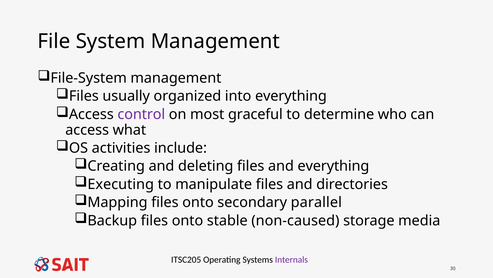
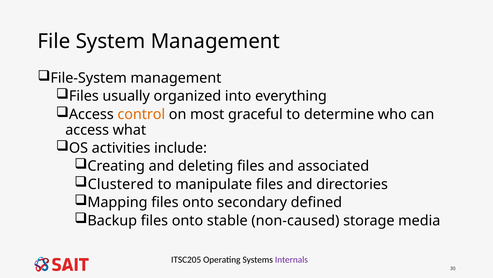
control colour: purple -> orange
and everything: everything -> associated
Executing: Executing -> Clustered
parallel: parallel -> defined
